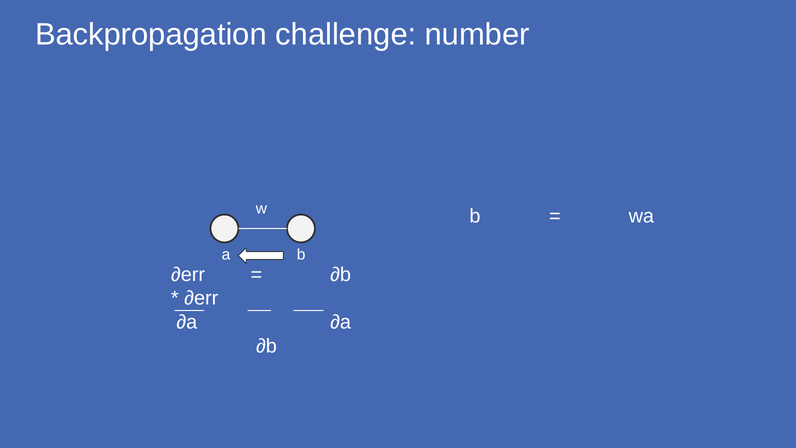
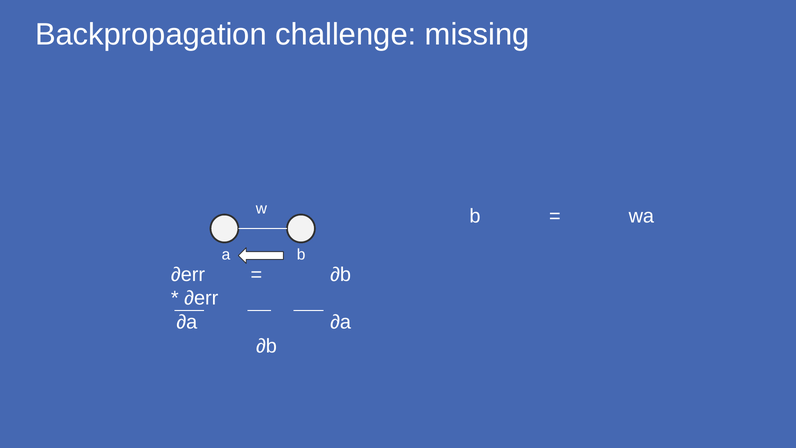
number: number -> missing
